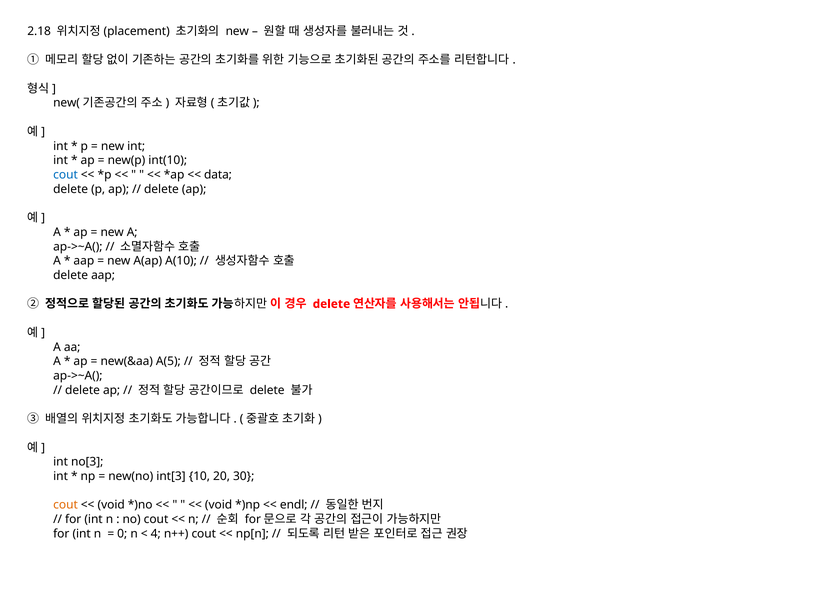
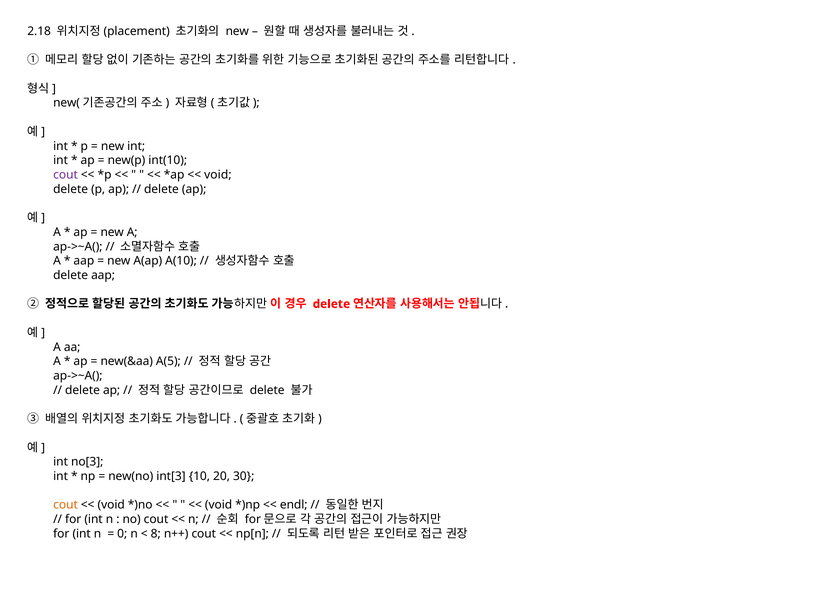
cout at (66, 175) colour: blue -> purple
data at (218, 175): data -> void
4: 4 -> 8
